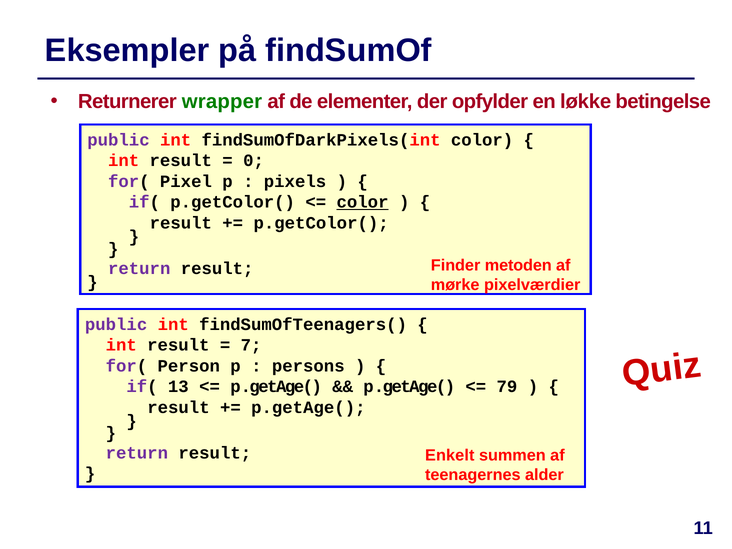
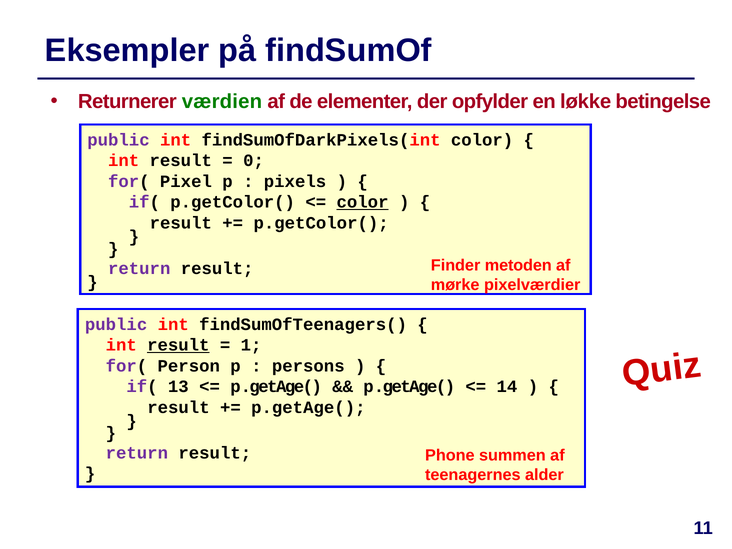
wrapper: wrapper -> værdien
result at (178, 345) underline: none -> present
7: 7 -> 1
79: 79 -> 14
Enkelt: Enkelt -> Phone
